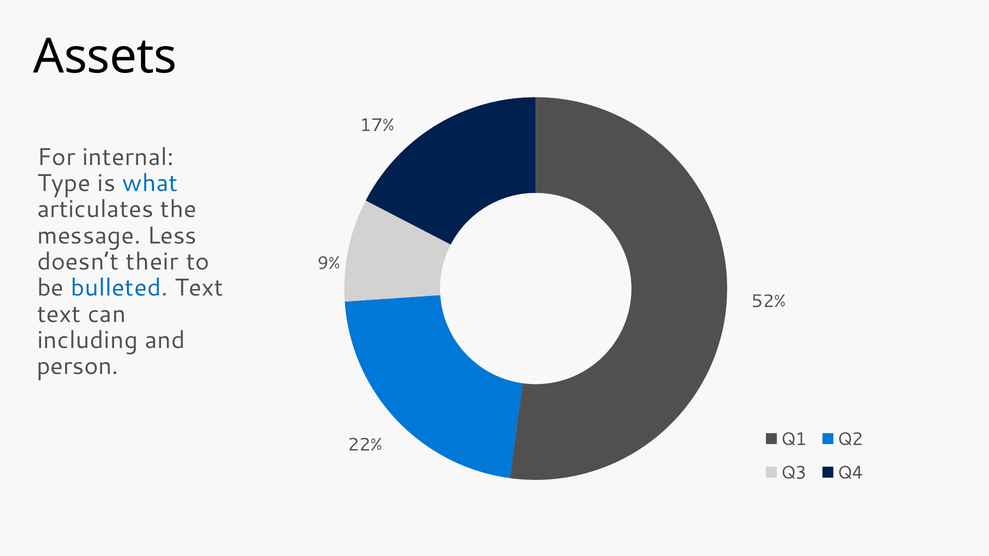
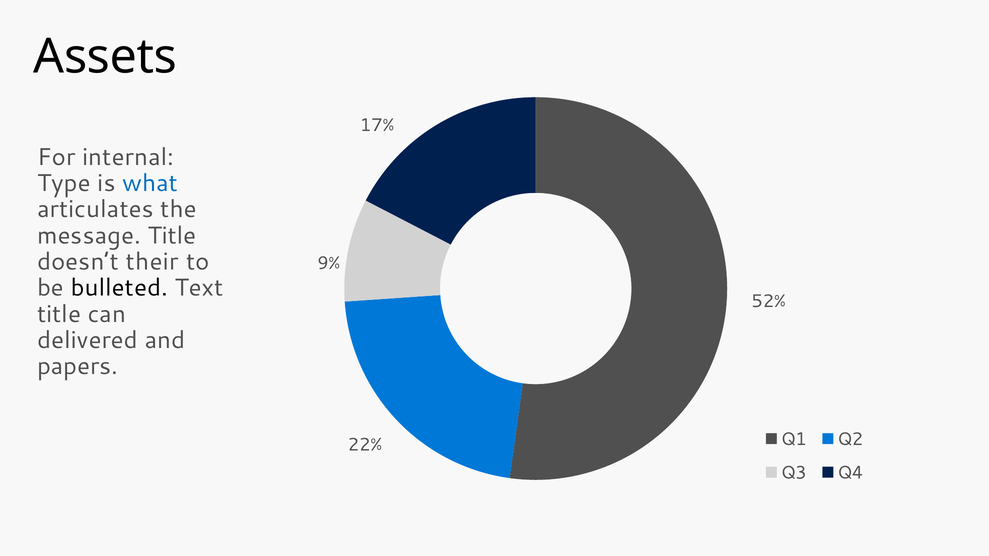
message Less: Less -> Title
bulleted colour: blue -> black
text at (59, 314): text -> title
including: including -> delivered
person: person -> papers
